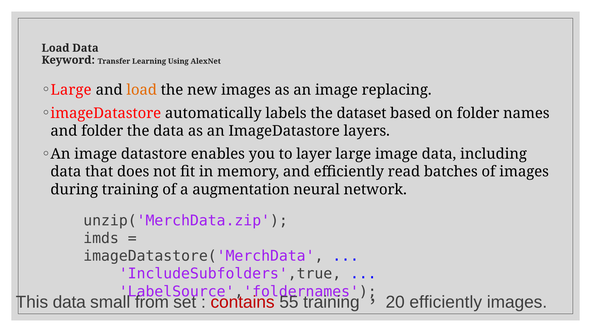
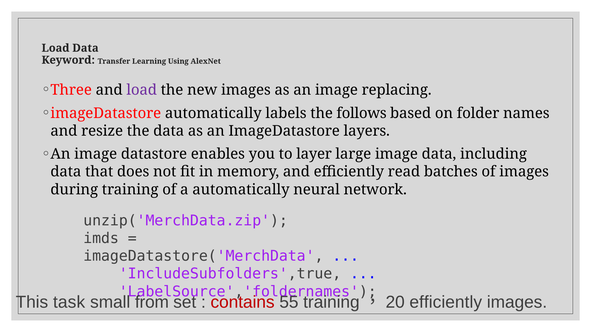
Large at (71, 90): Large -> Three
load at (142, 90) colour: orange -> purple
dataset: dataset -> follows
and folder: folder -> resize
a augmentation: augmentation -> automatically
This data: data -> task
